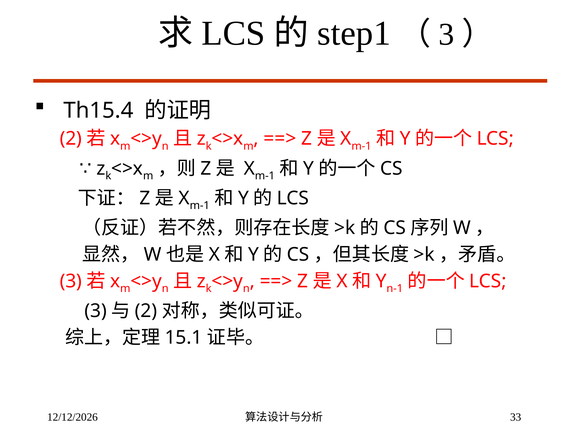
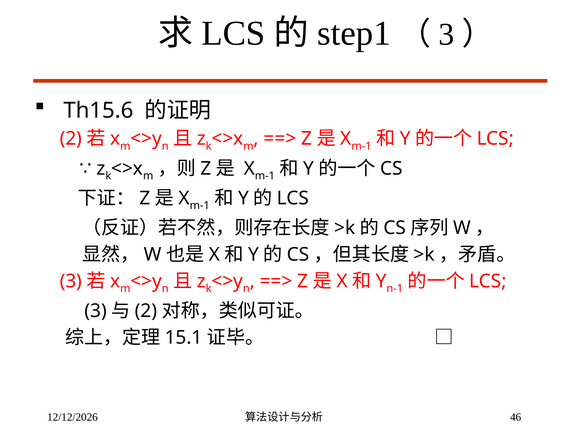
Th15.4: Th15.4 -> Th15.6
33: 33 -> 46
